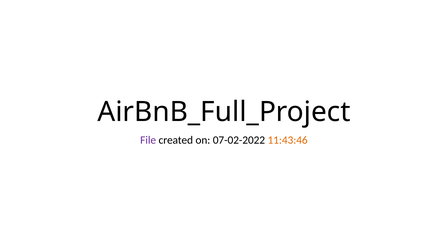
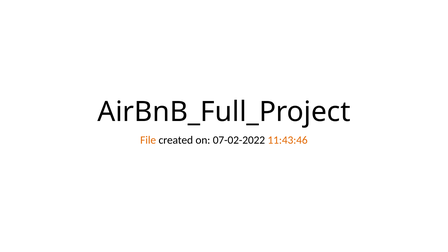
File colour: purple -> orange
